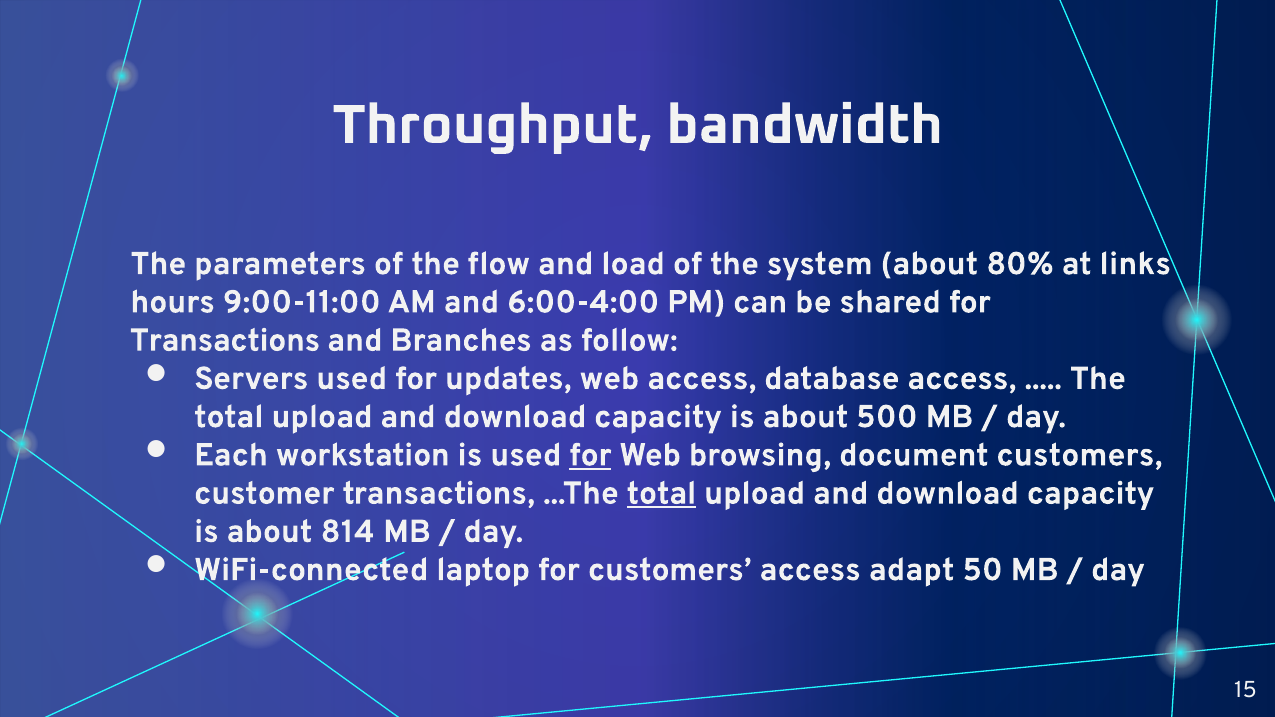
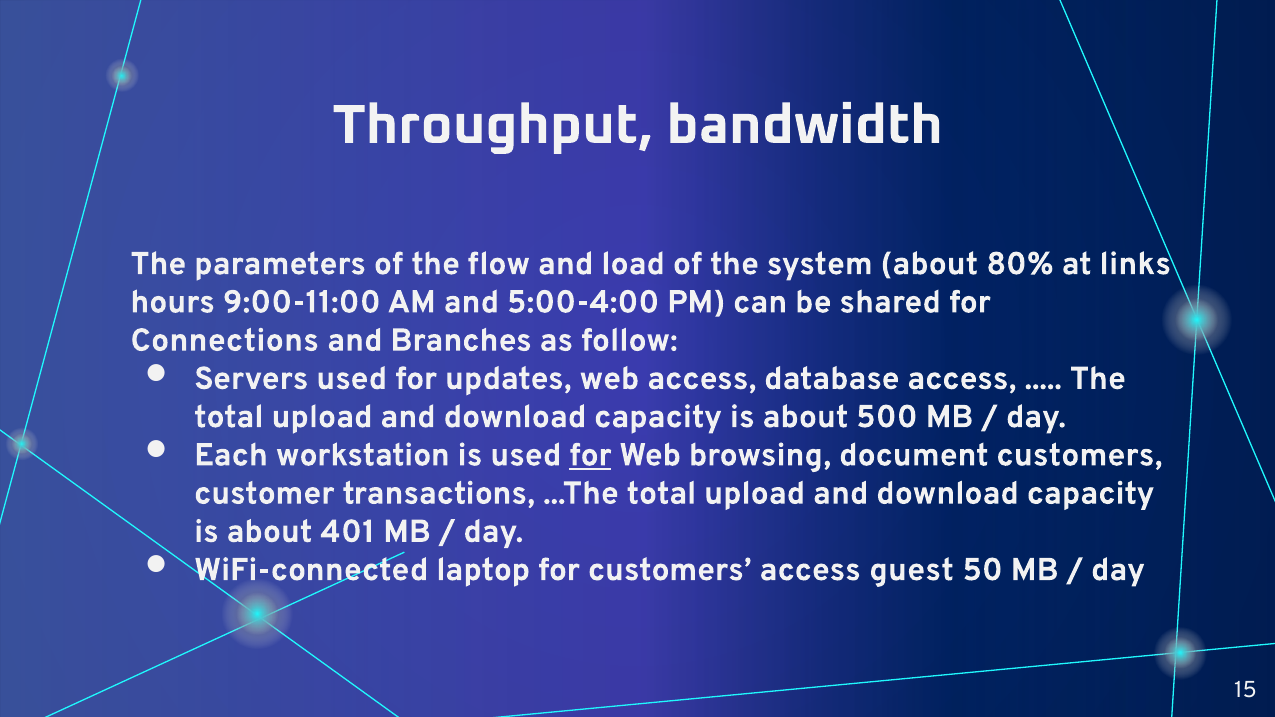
6:00-4:00: 6:00-4:00 -> 5:00-4:00
Transactions at (225, 340): Transactions -> Connections
total at (661, 493) underline: present -> none
814: 814 -> 401
adapt: adapt -> guest
